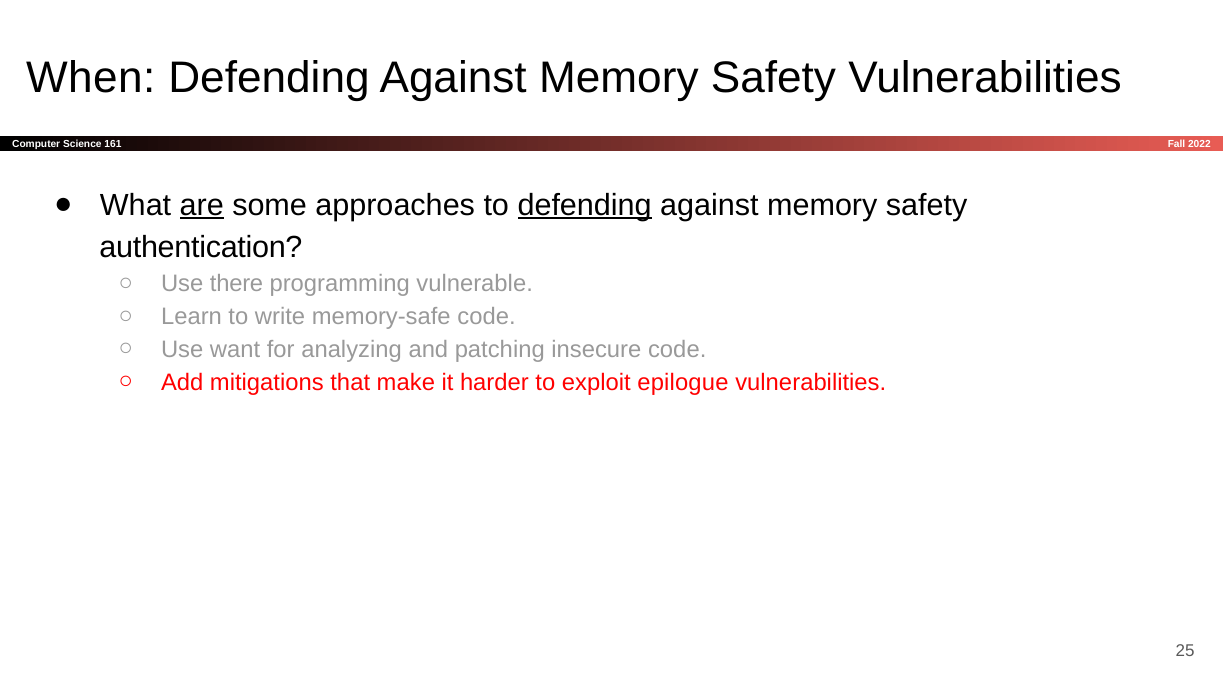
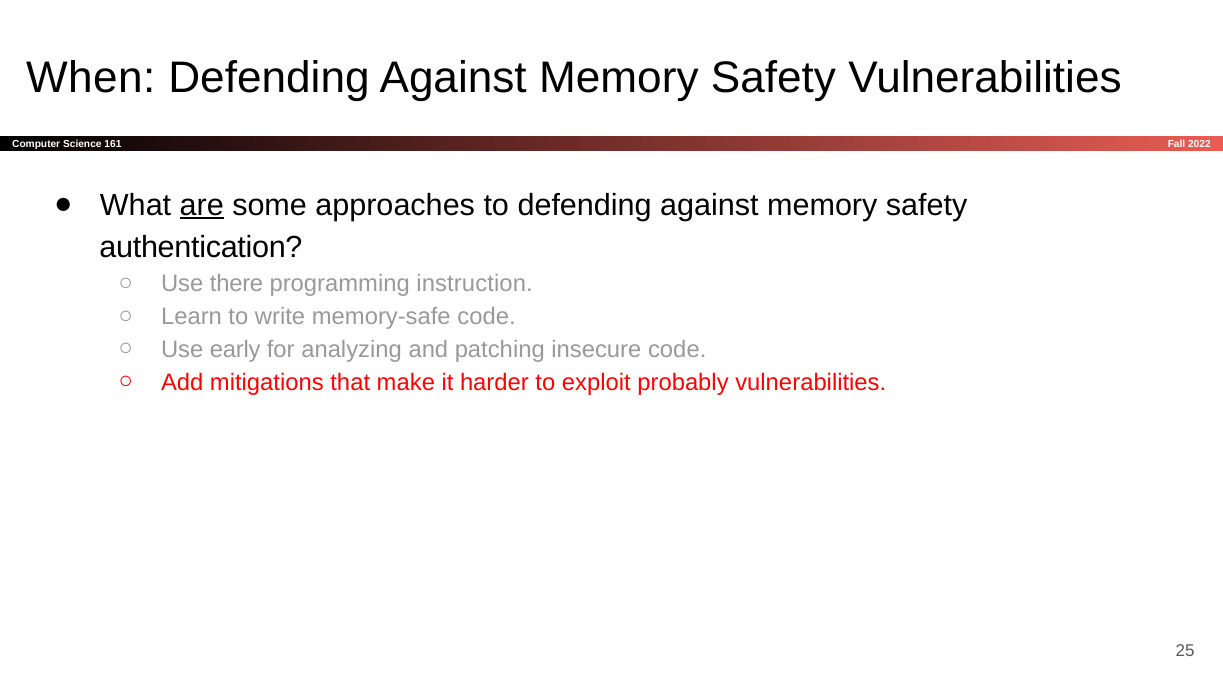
defending at (585, 205) underline: present -> none
vulnerable: vulnerable -> instruction
want: want -> early
epilogue: epilogue -> probably
